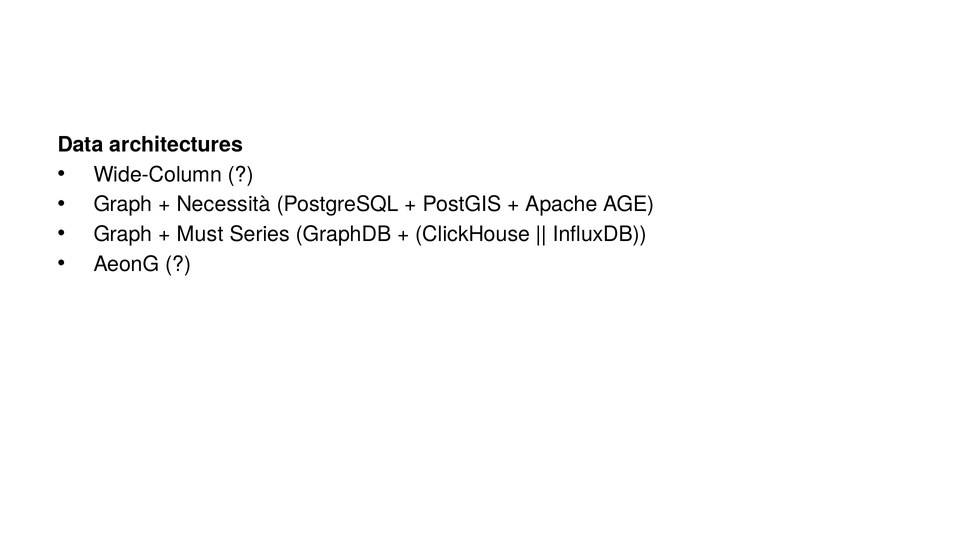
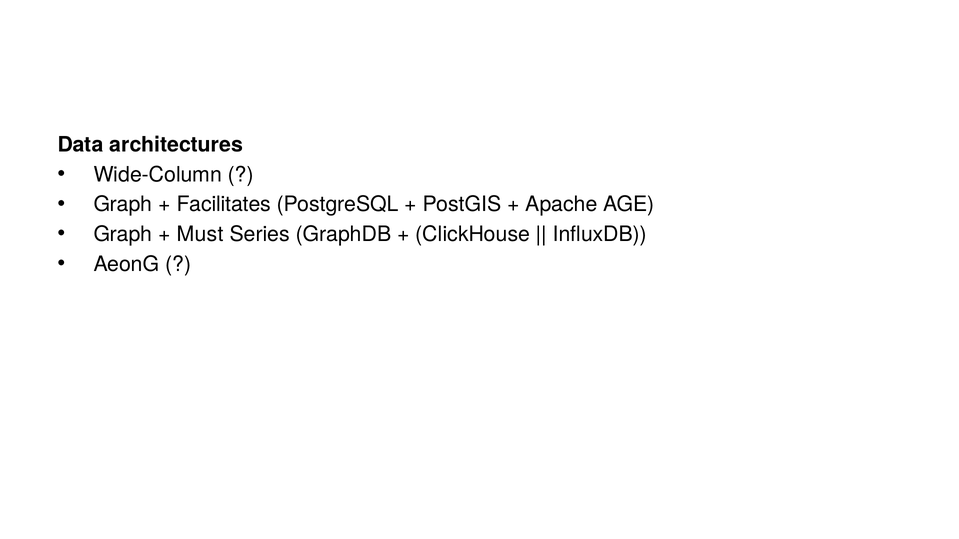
Necessità: Necessità -> Facilitates
